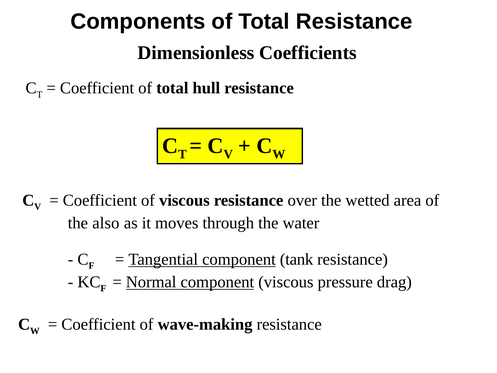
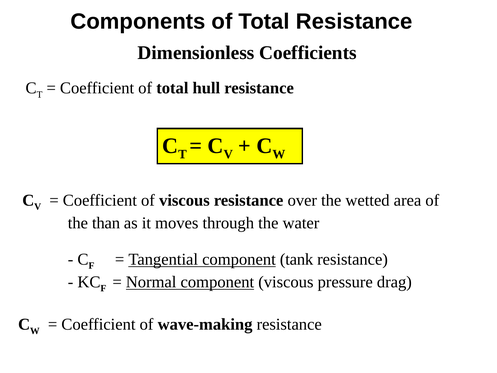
also: also -> than
